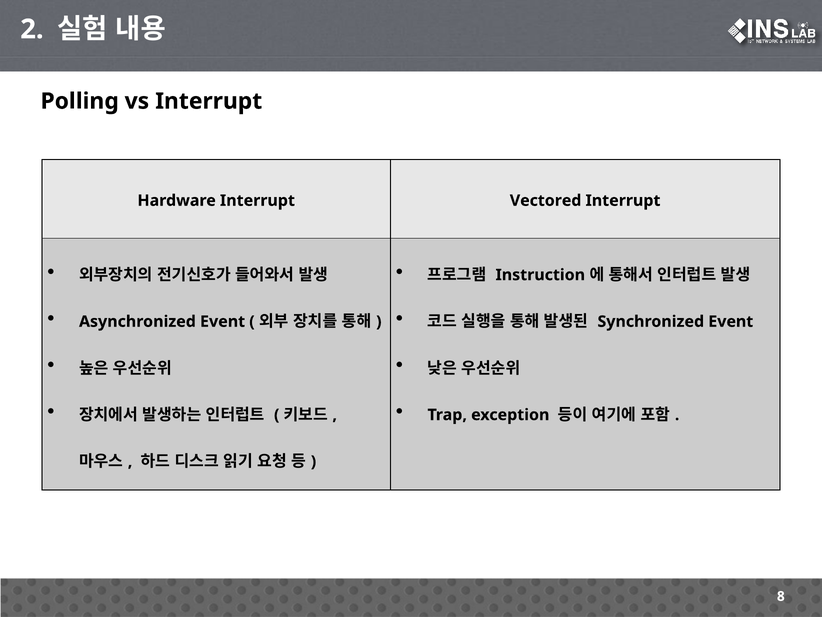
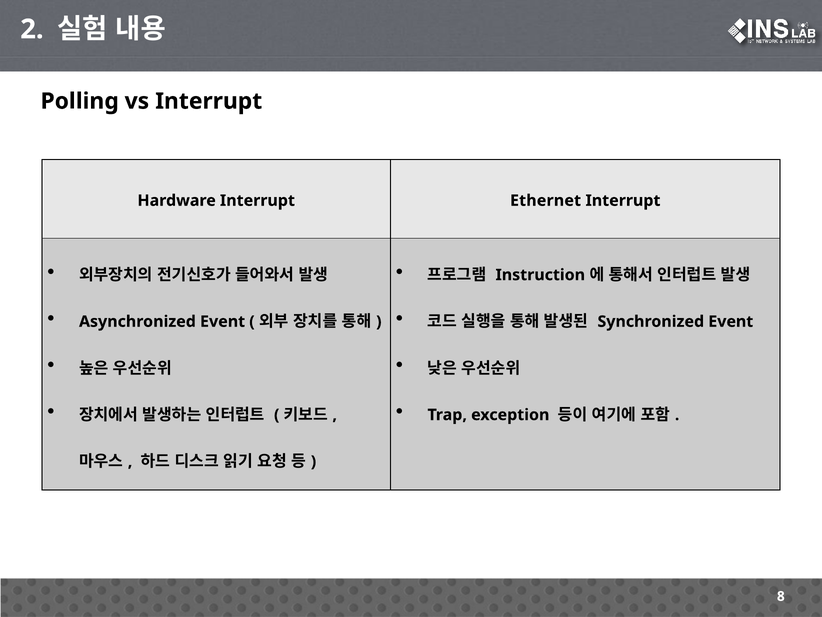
Vectored: Vectored -> Ethernet
